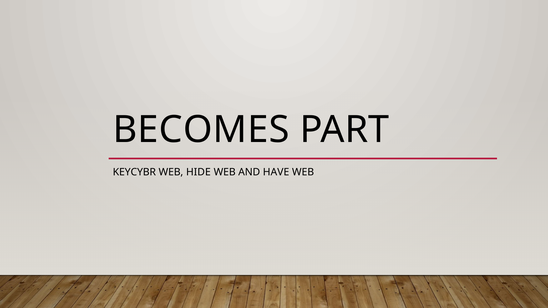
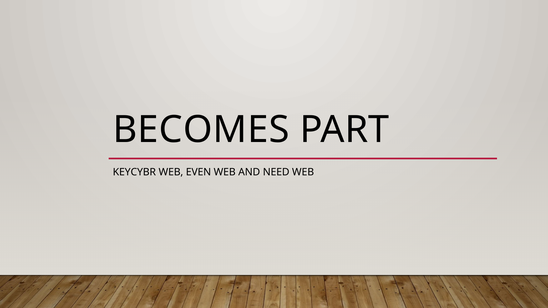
HIDE: HIDE -> EVEN
HAVE: HAVE -> NEED
